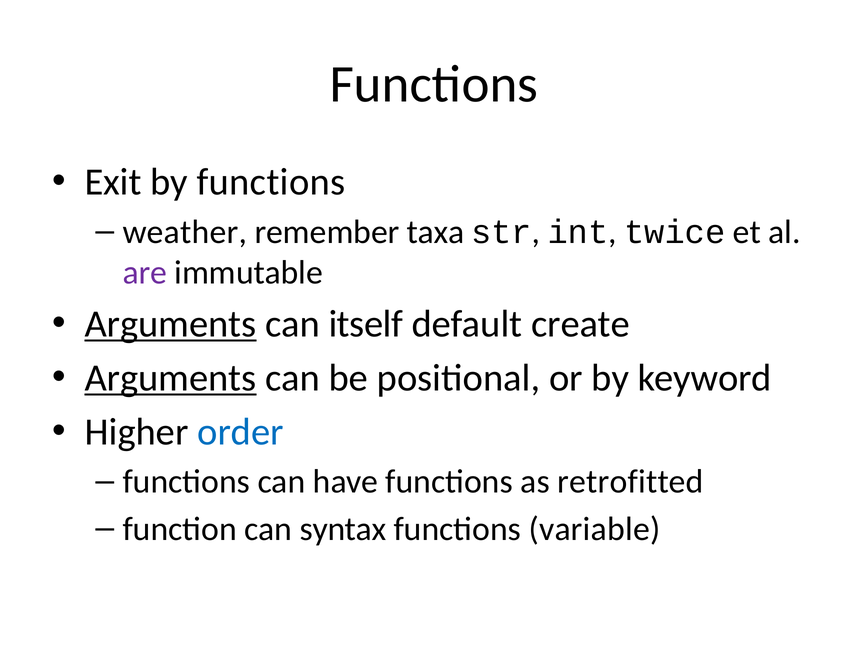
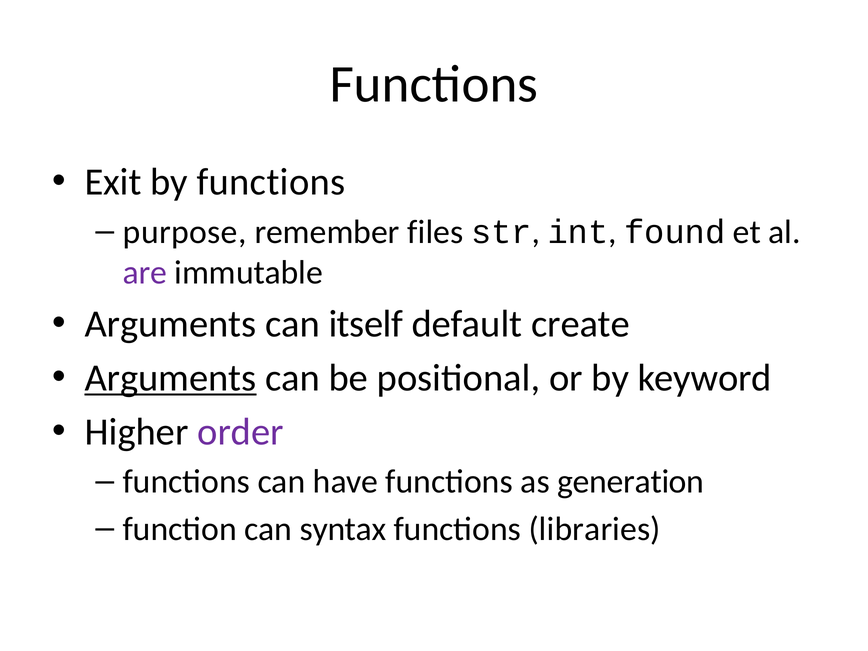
weather: weather -> purpose
taxa: taxa -> files
twice: twice -> found
Arguments at (171, 324) underline: present -> none
order colour: blue -> purple
retrofitted: retrofitted -> generation
variable: variable -> libraries
